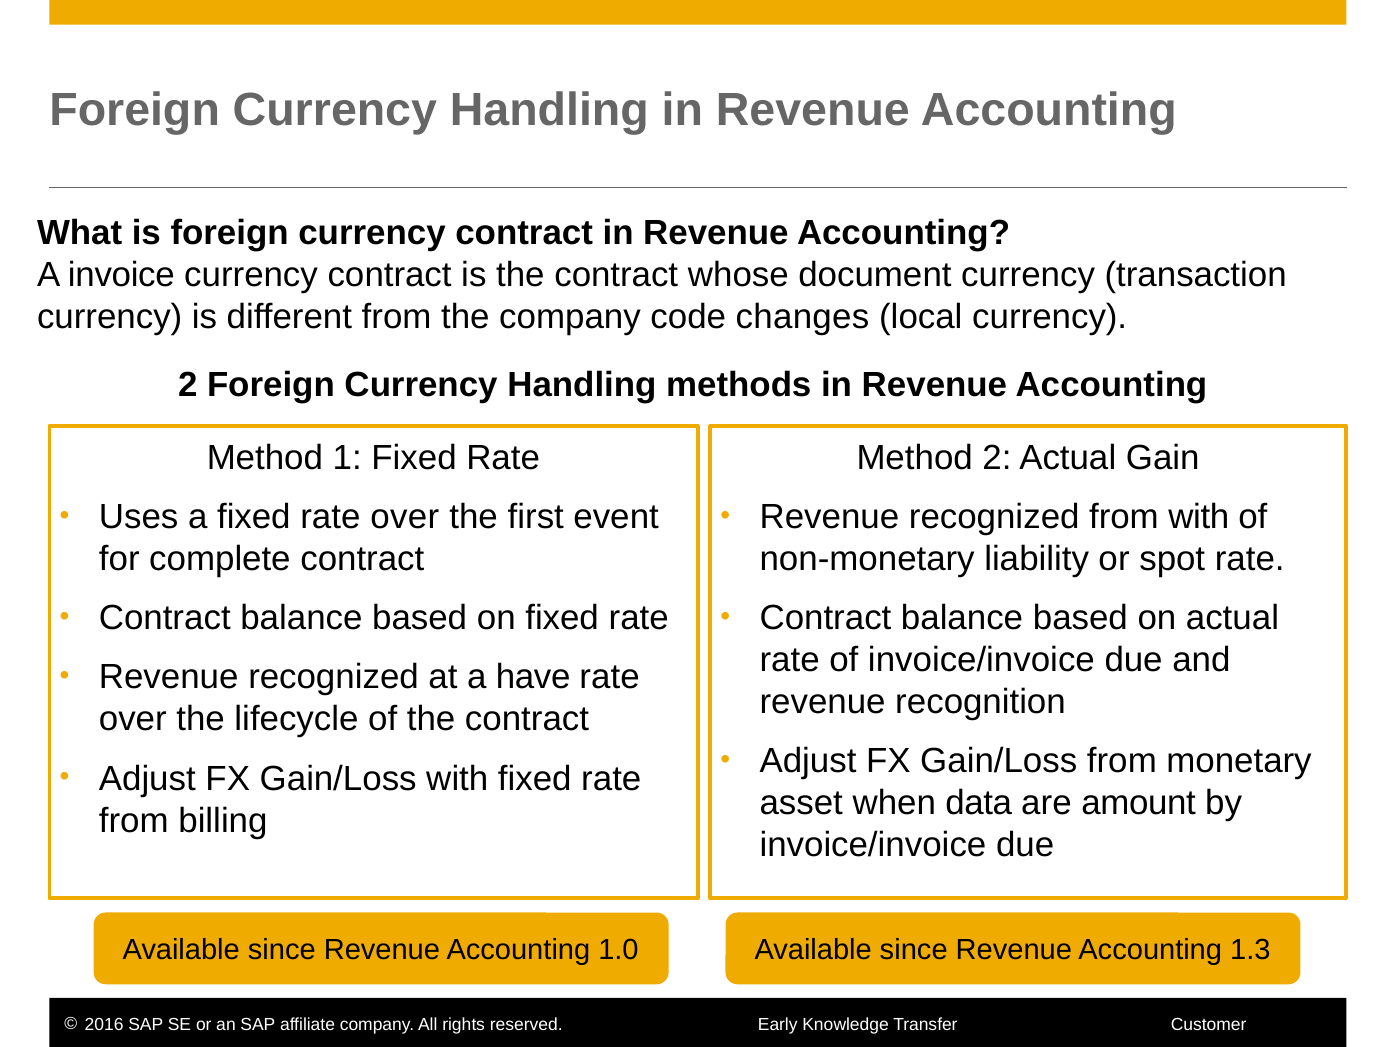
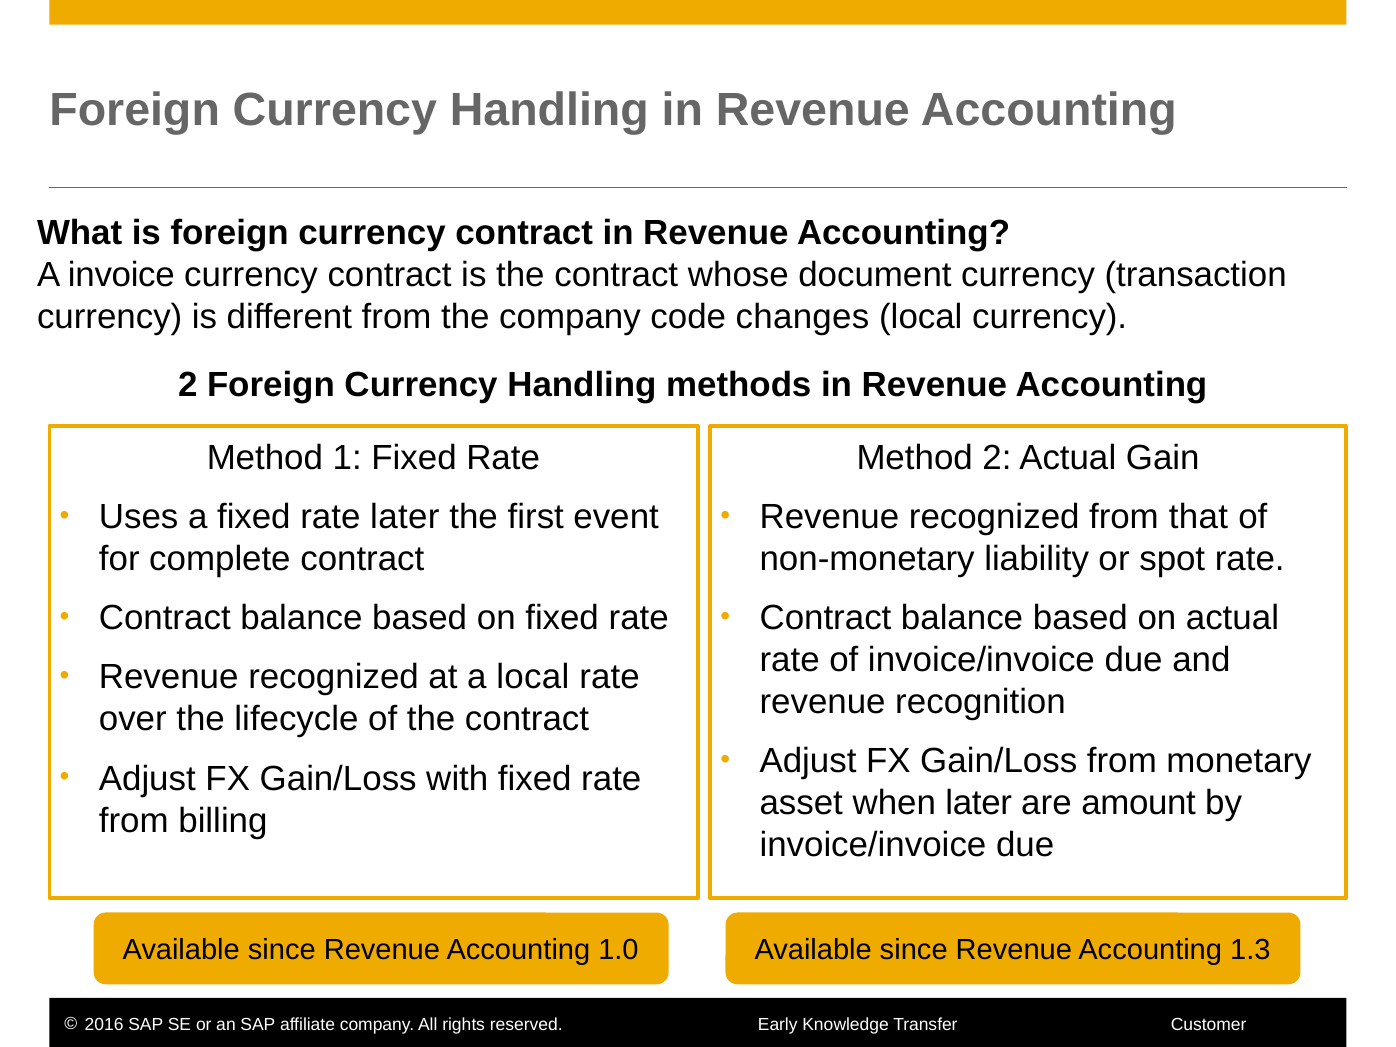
fixed rate over: over -> later
from with: with -> that
a have: have -> local
when data: data -> later
